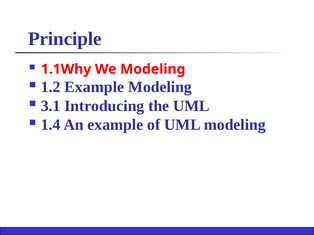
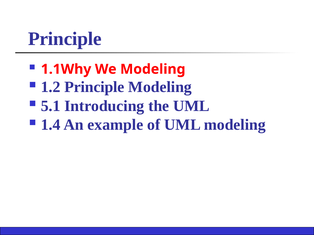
1.2 Example: Example -> Principle
3.1: 3.1 -> 5.1
